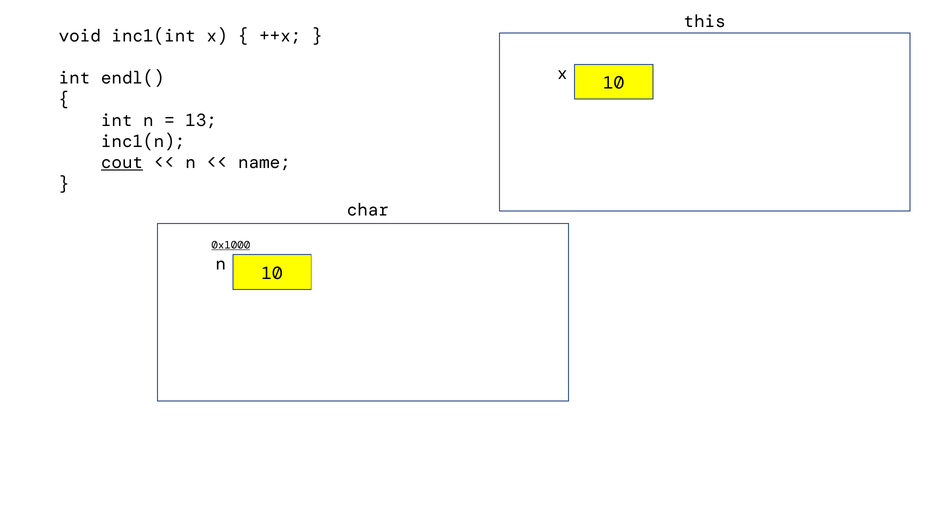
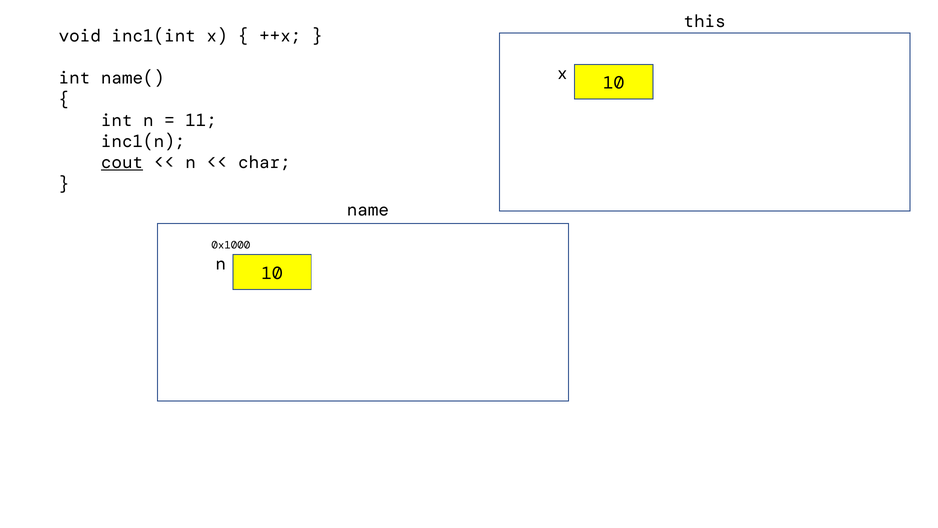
endl(: endl( -> name(
13: 13 -> 11
name: name -> char
char: char -> name
0x1000 underline: present -> none
